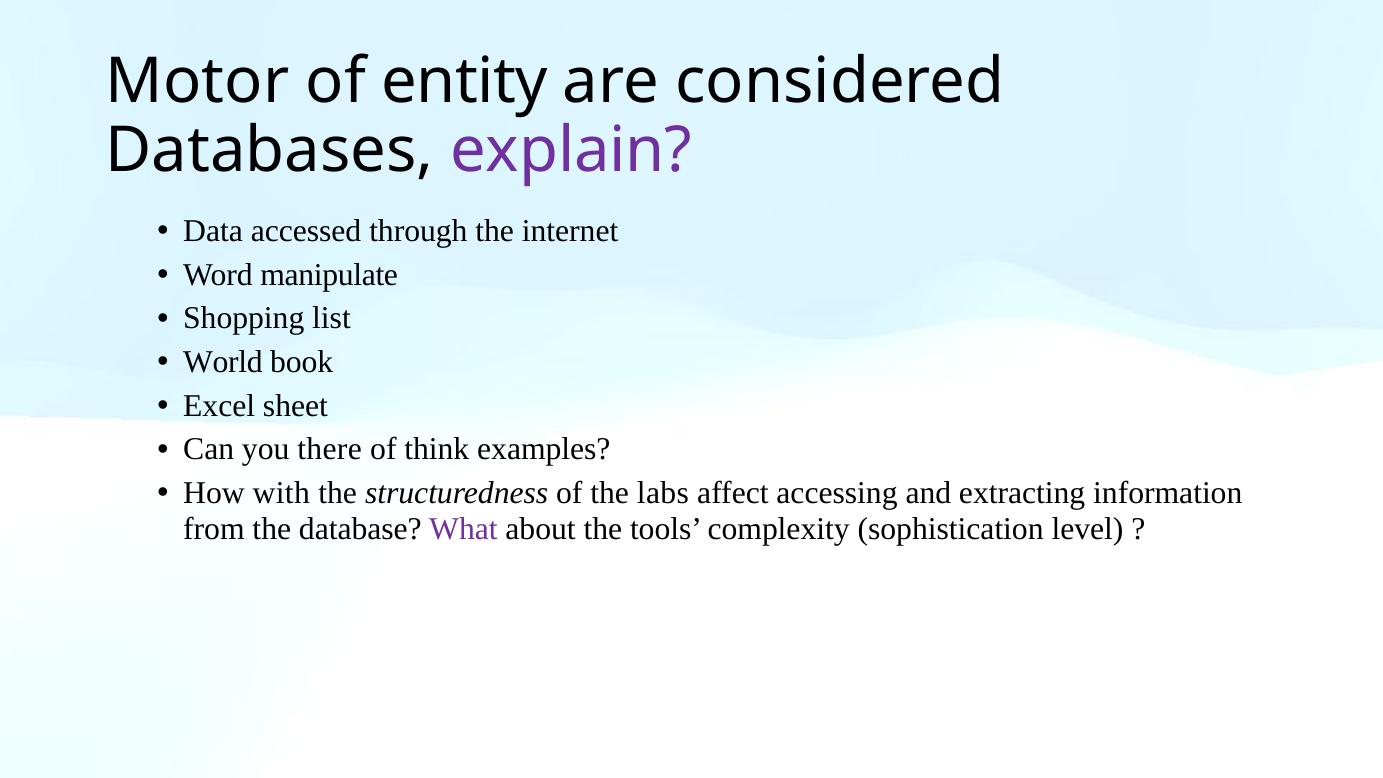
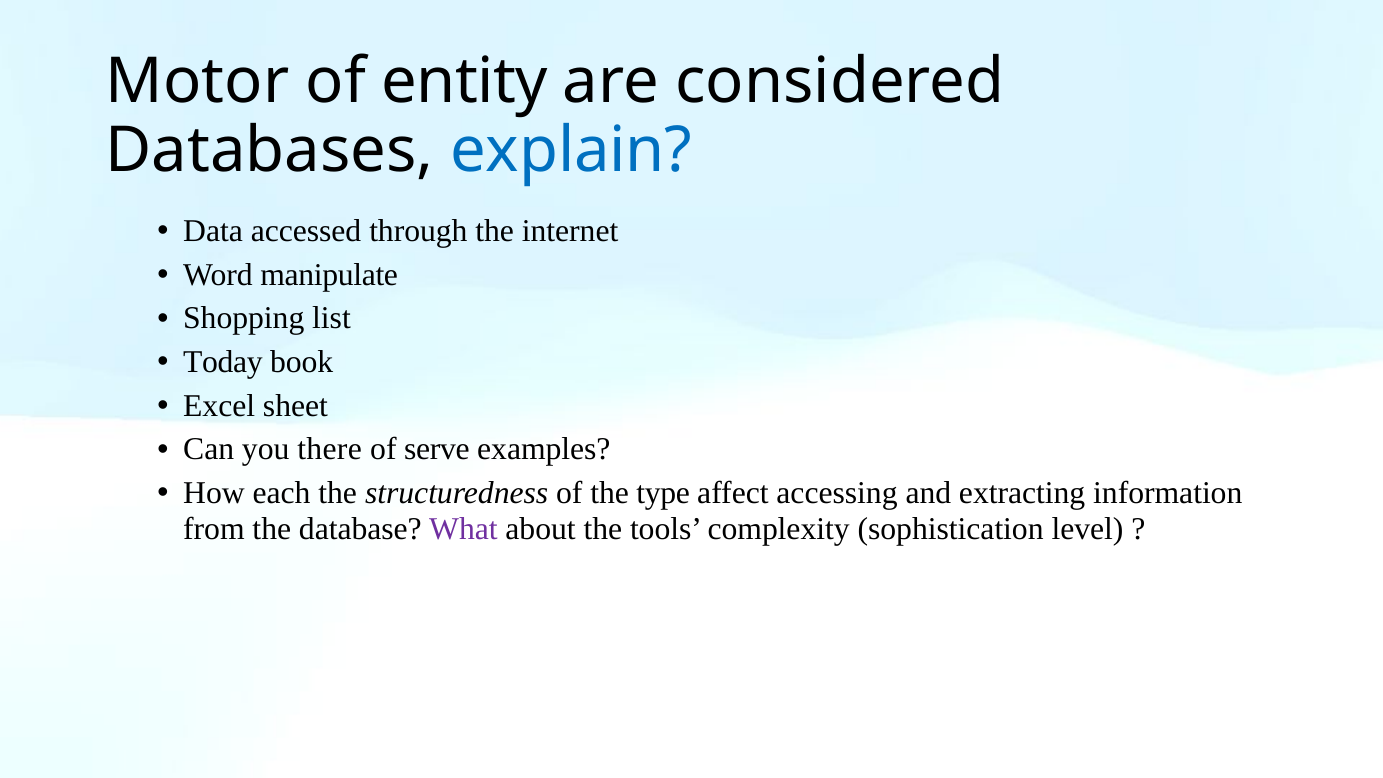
explain colour: purple -> blue
World: World -> Today
think: think -> serve
with: with -> each
labs: labs -> type
